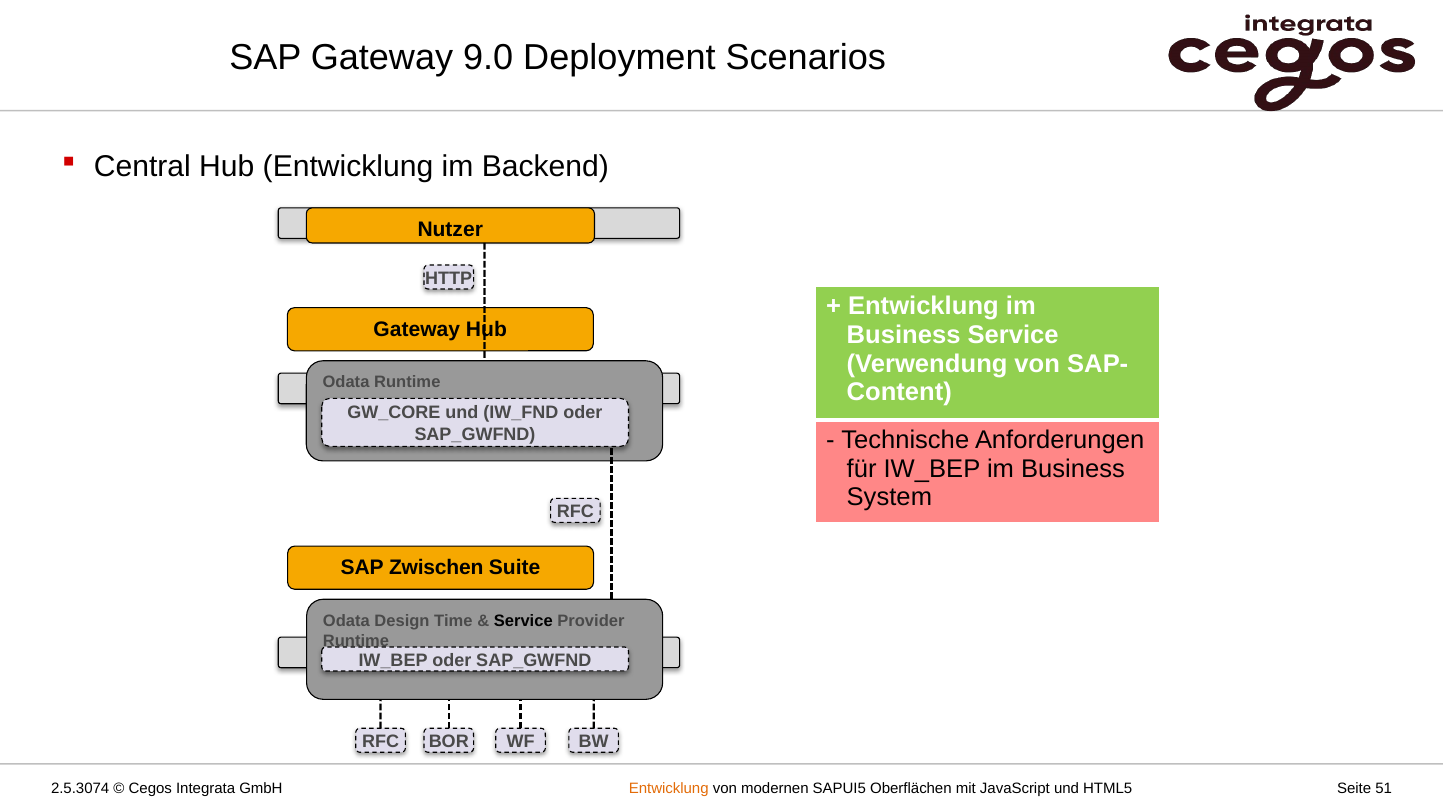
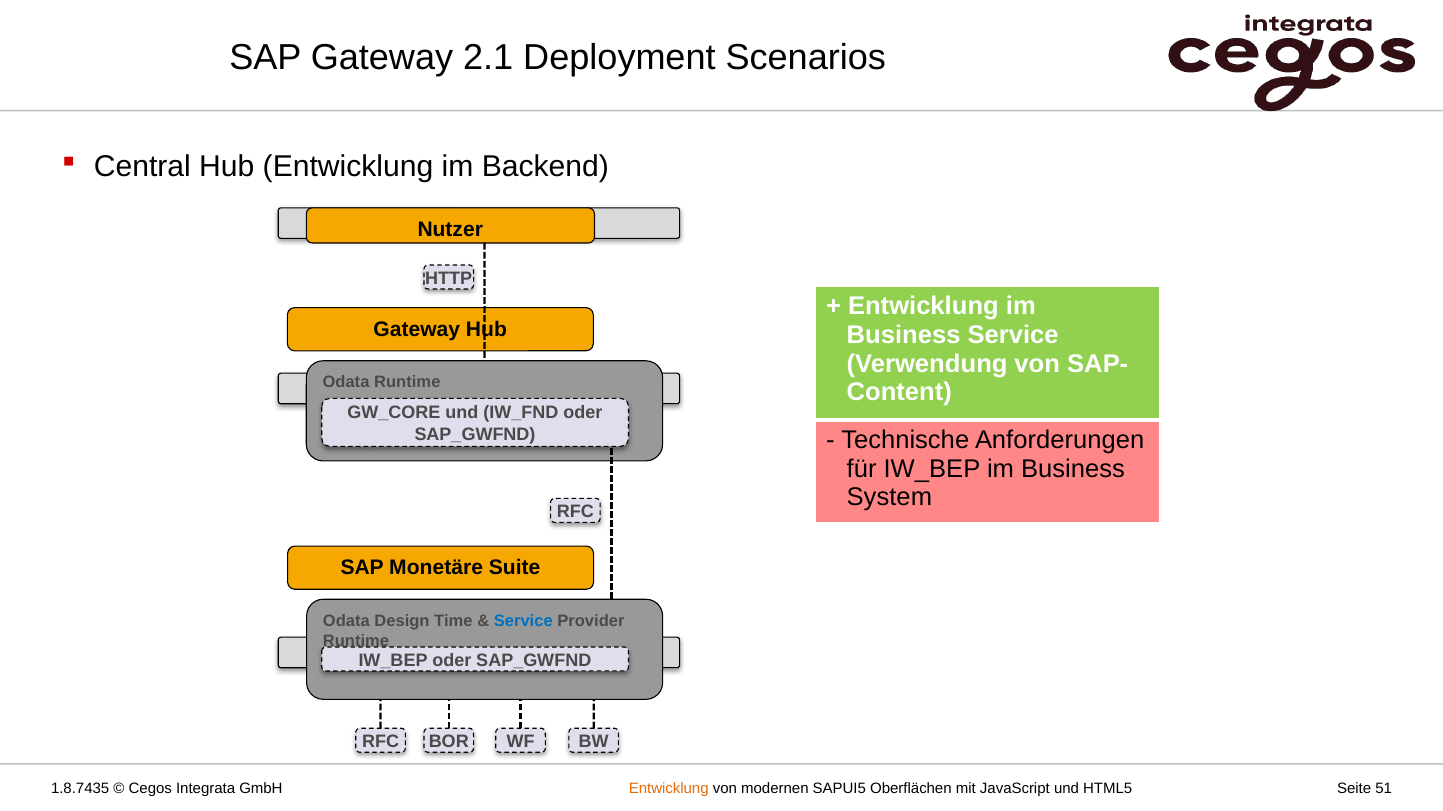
9.0: 9.0 -> 2.1
Zwischen: Zwischen -> Monetäre
Service at (523, 621) colour: black -> blue
2.5.3074: 2.5.3074 -> 1.8.7435
